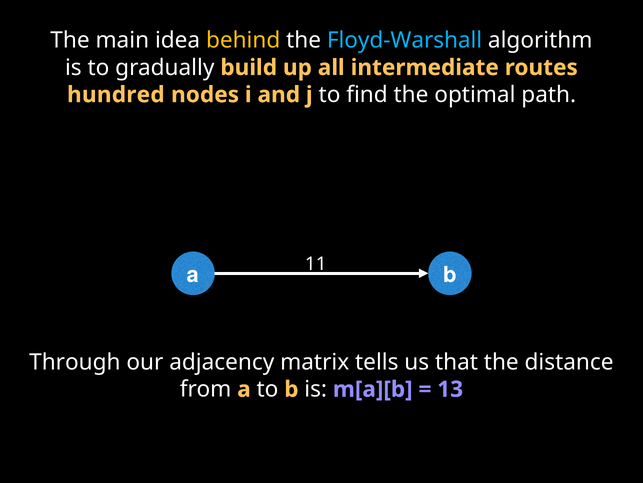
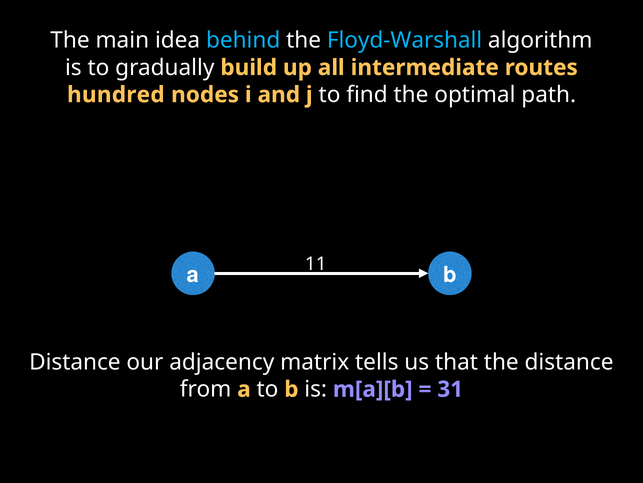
behind colour: yellow -> light blue
Through at (75, 362): Through -> Distance
13: 13 -> 31
